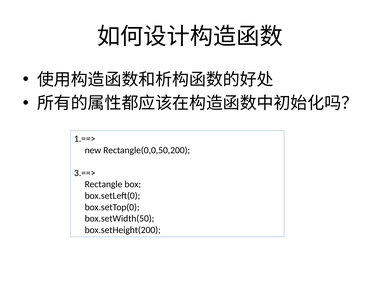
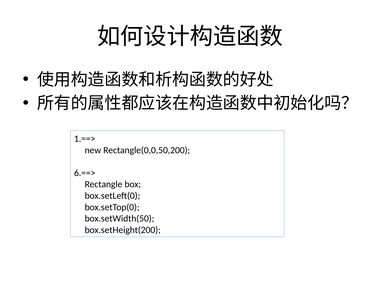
3.==>: 3.==> -> 6.==>
